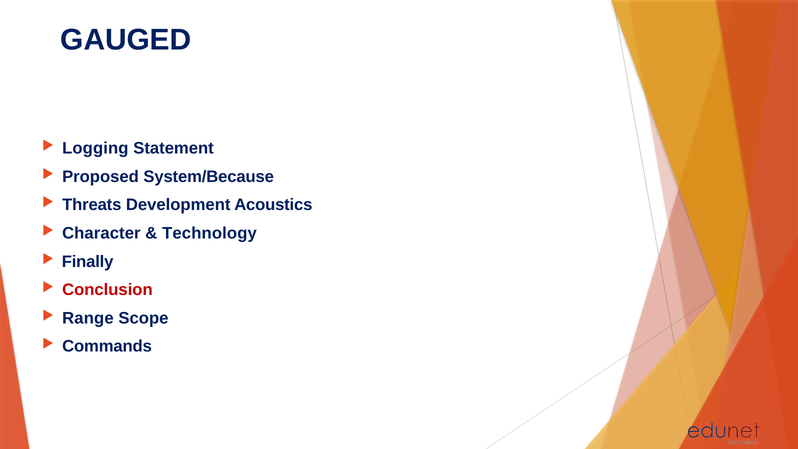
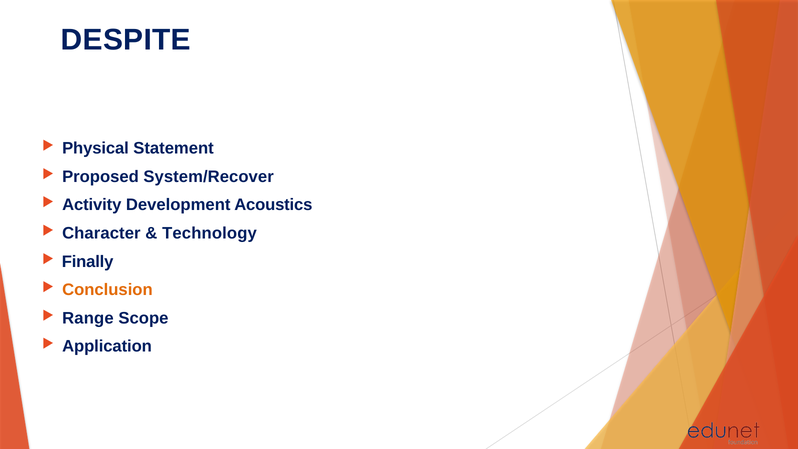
GAUGED: GAUGED -> DESPITE
Logging: Logging -> Physical
System/Because: System/Because -> System/Recover
Threats: Threats -> Activity
Conclusion colour: red -> orange
Commands: Commands -> Application
